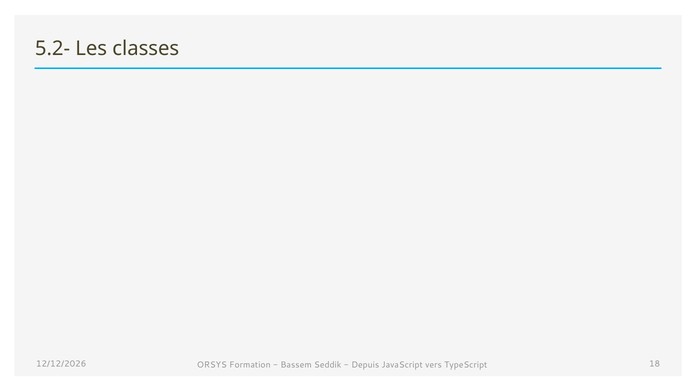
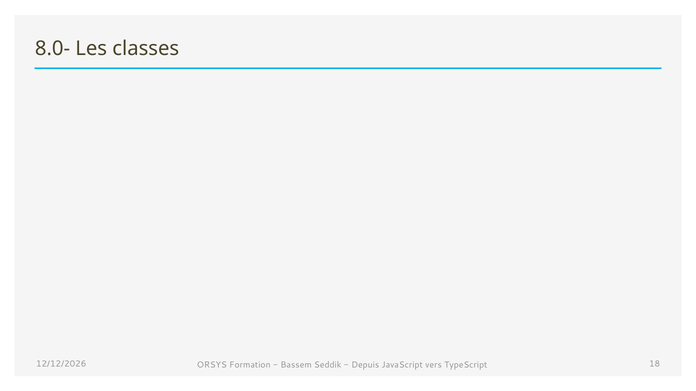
5.2-: 5.2- -> 8.0-
